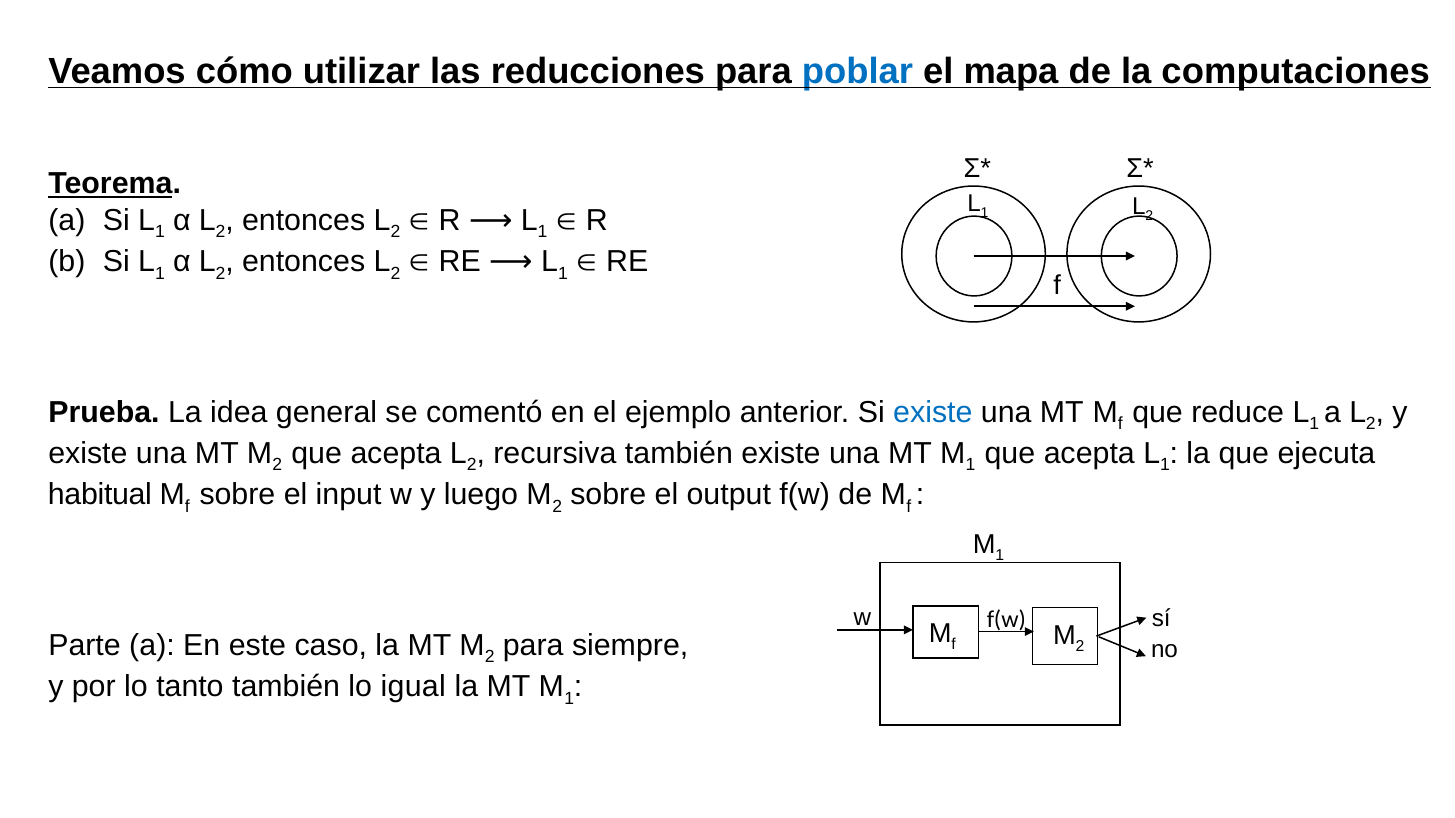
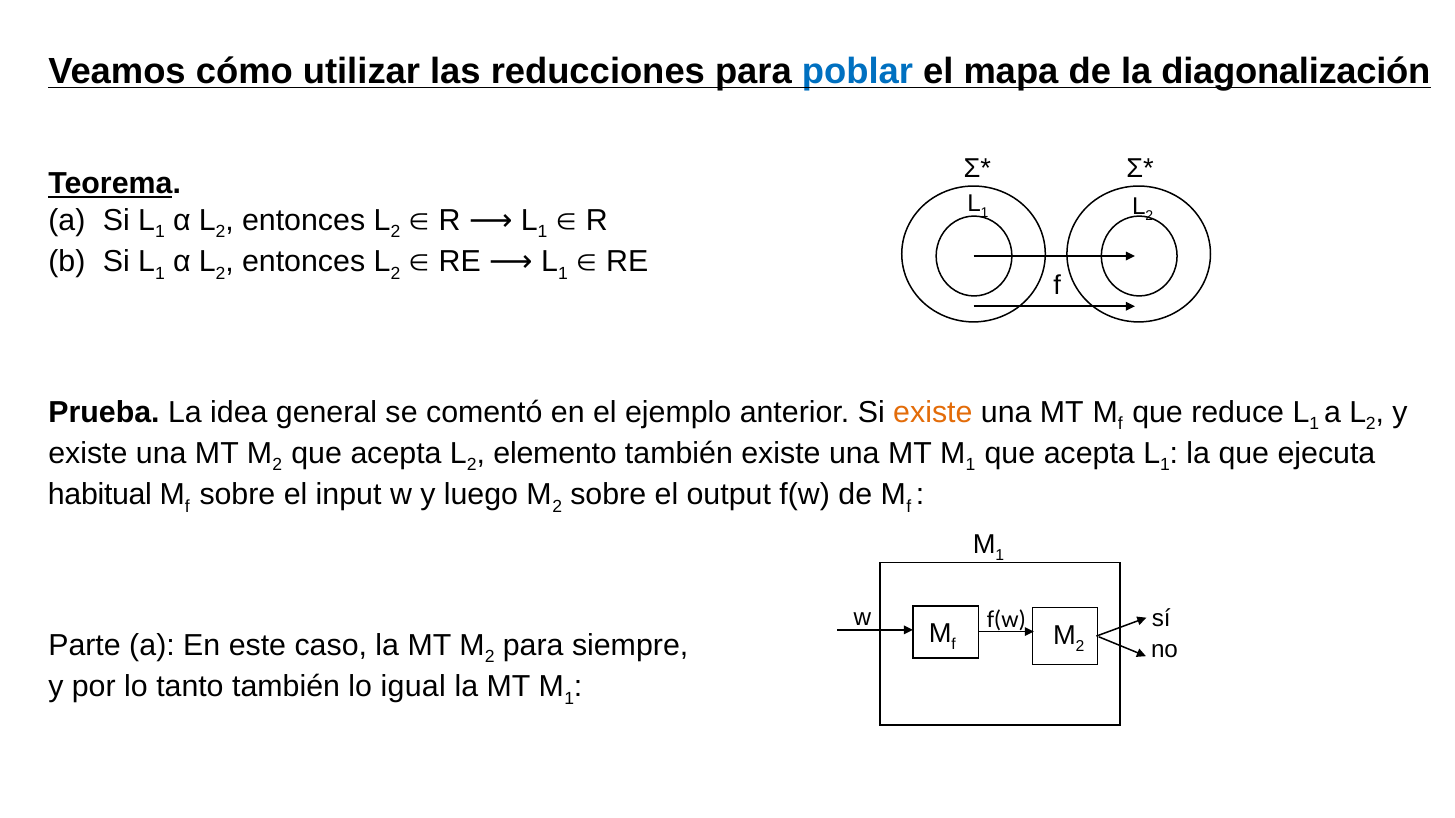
computaciones: computaciones -> diagonalización
existe at (933, 412) colour: blue -> orange
recursiva: recursiva -> elemento
